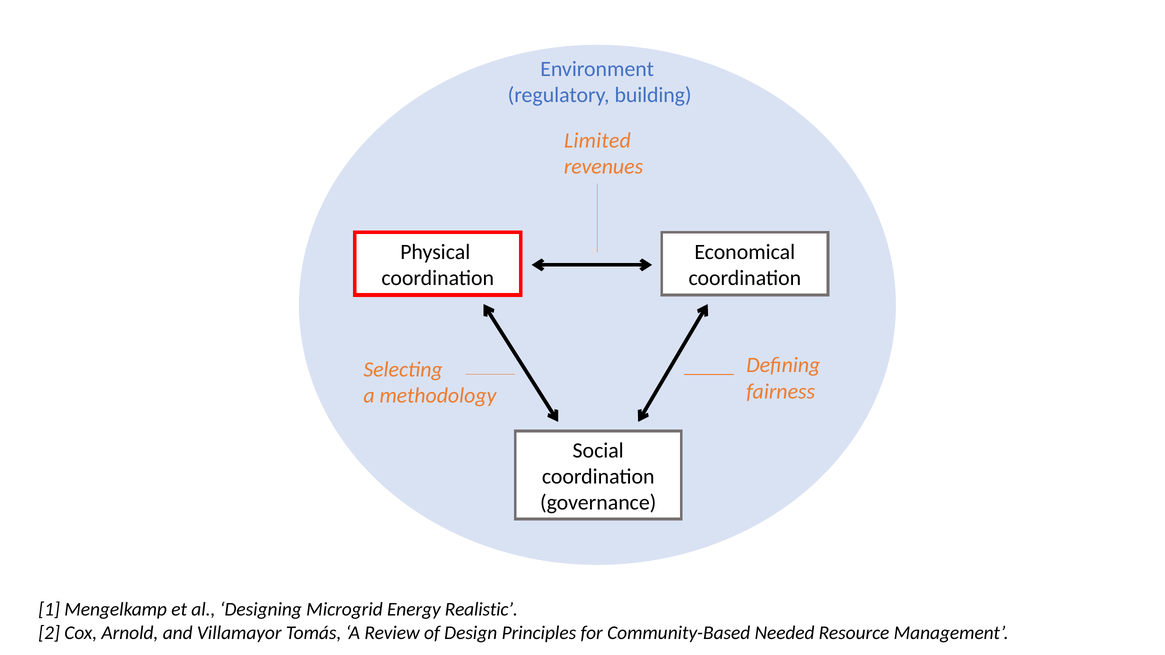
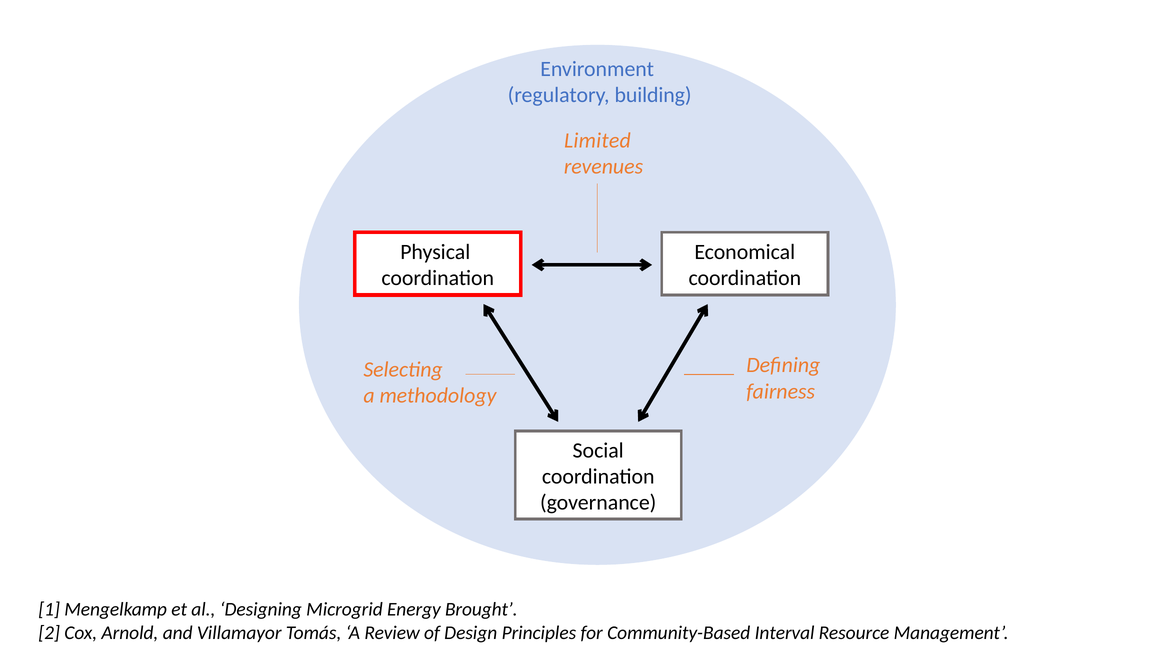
Realistic: Realistic -> Brought
Needed: Needed -> Interval
